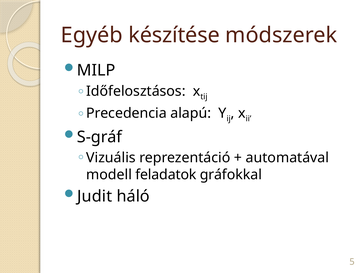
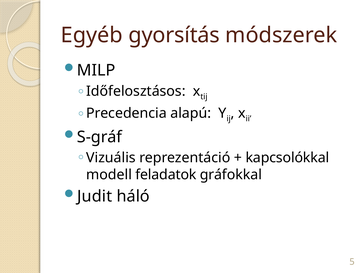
készítése: készítése -> gyorsítás
automatával: automatával -> kapcsolókkal
